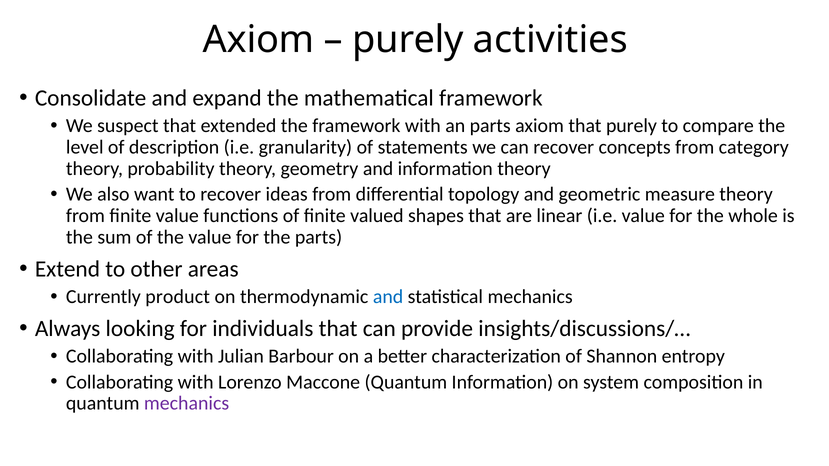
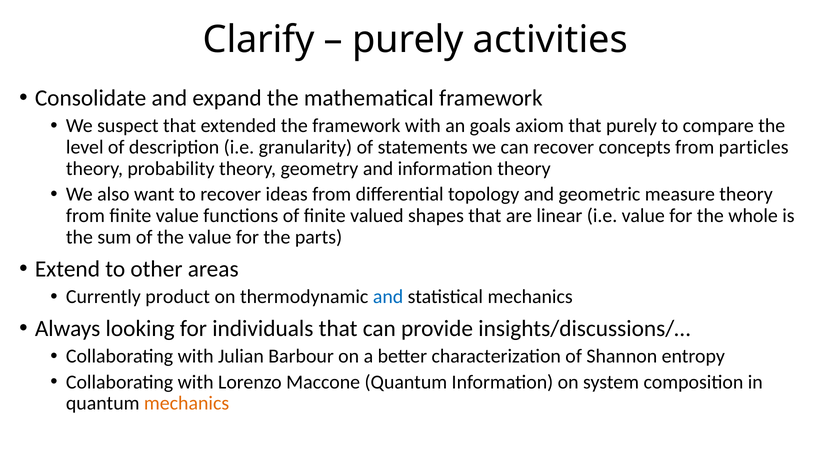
Axiom at (259, 40): Axiom -> Clarify
an parts: parts -> goals
category: category -> particles
mechanics at (187, 404) colour: purple -> orange
